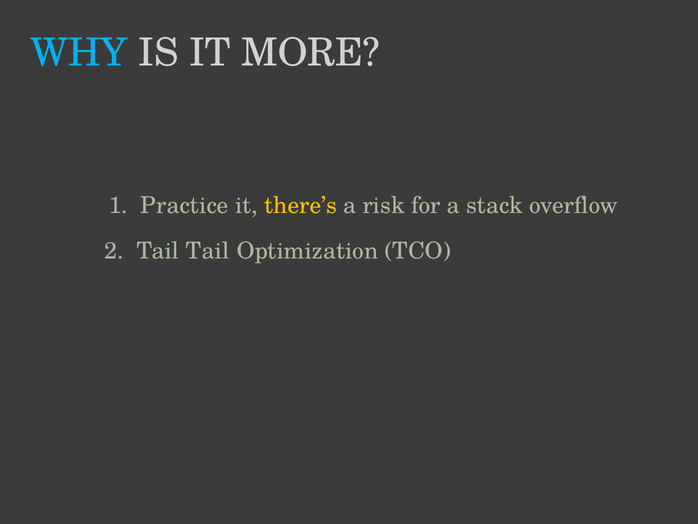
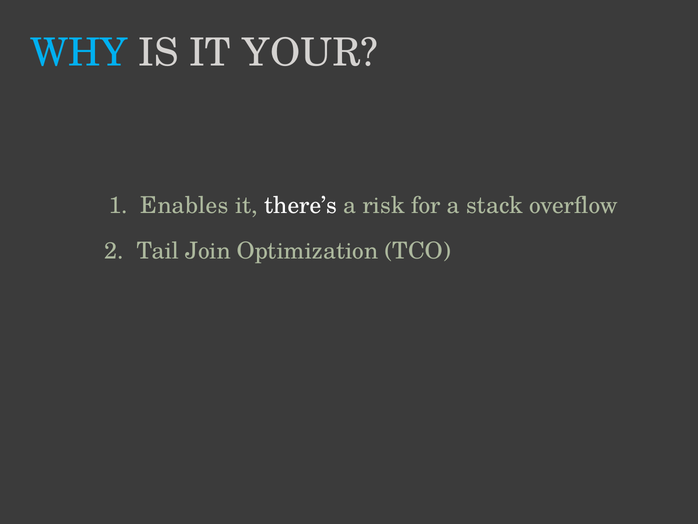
MORE: MORE -> YOUR
Practice: Practice -> Enables
there’s colour: yellow -> white
Tail Tail: Tail -> Join
